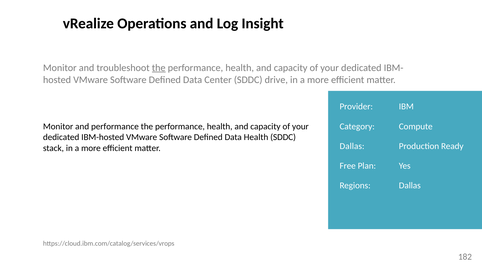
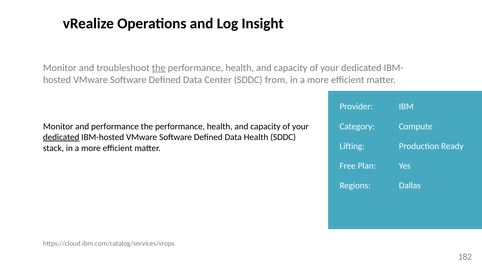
drive: drive -> from
dedicated at (61, 137) underline: none -> present
Dallas at (352, 146): Dallas -> Lifting
